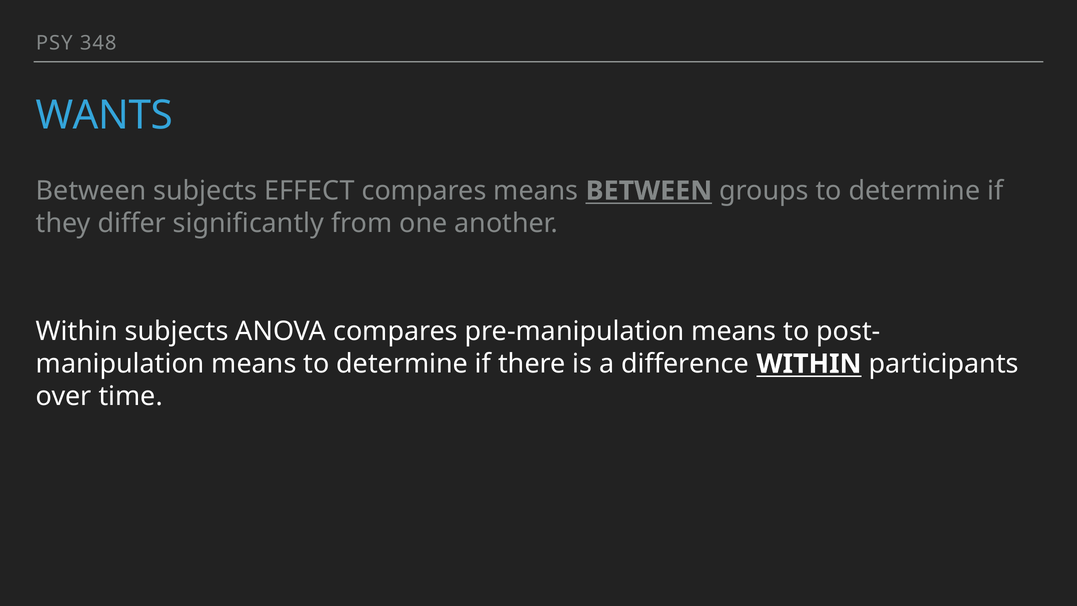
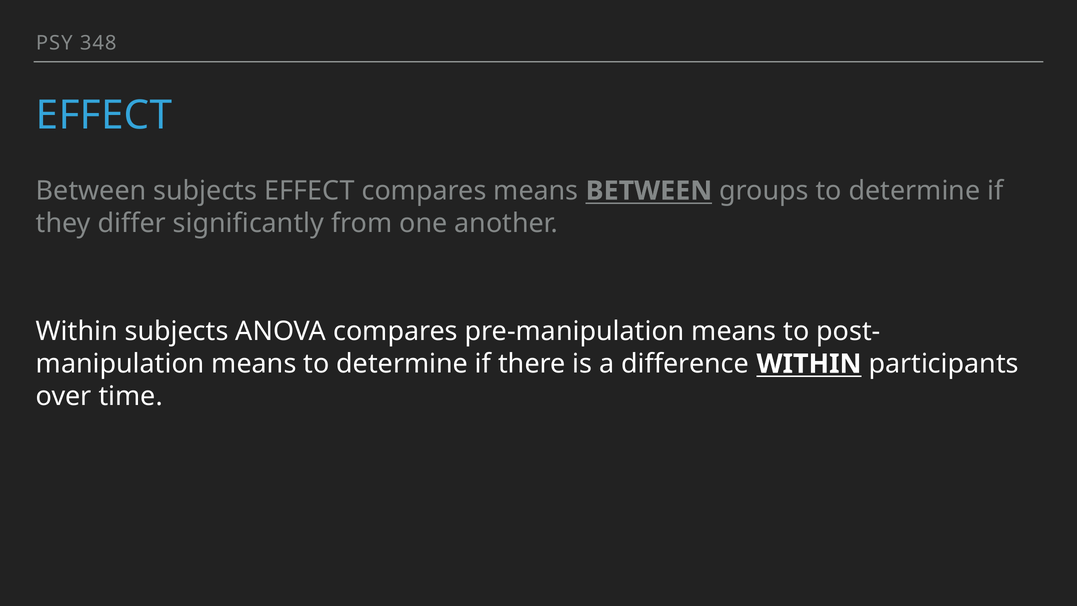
WANTS at (104, 115): WANTS -> EFFECT
